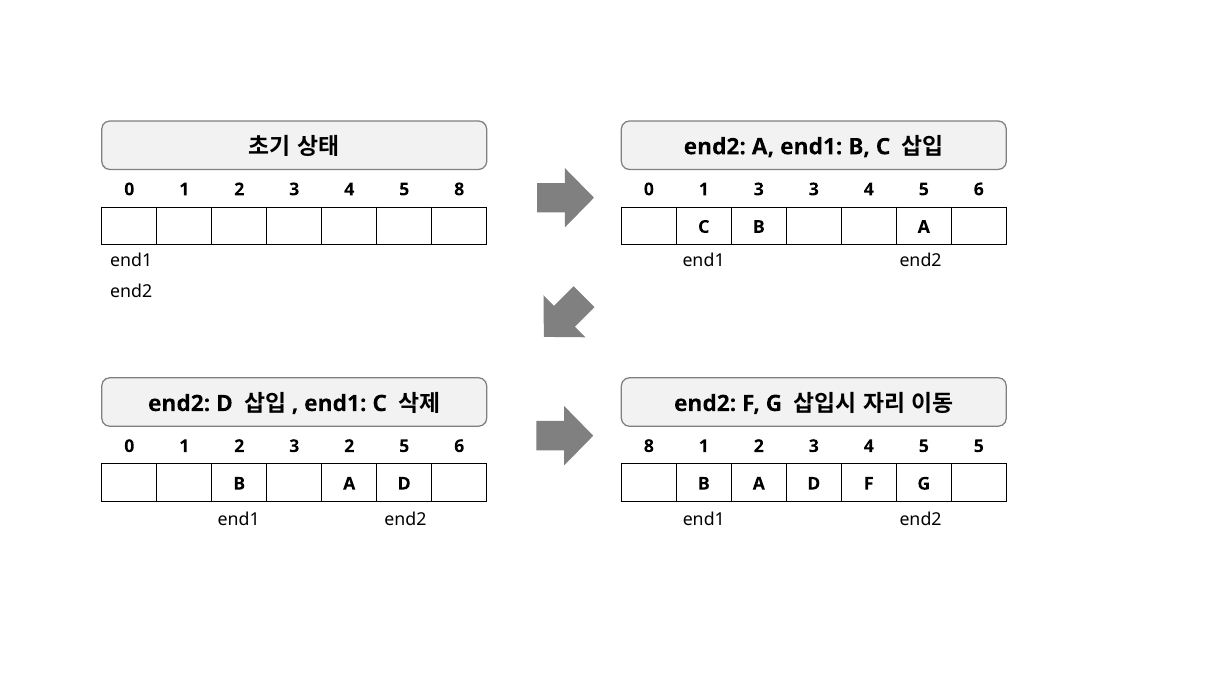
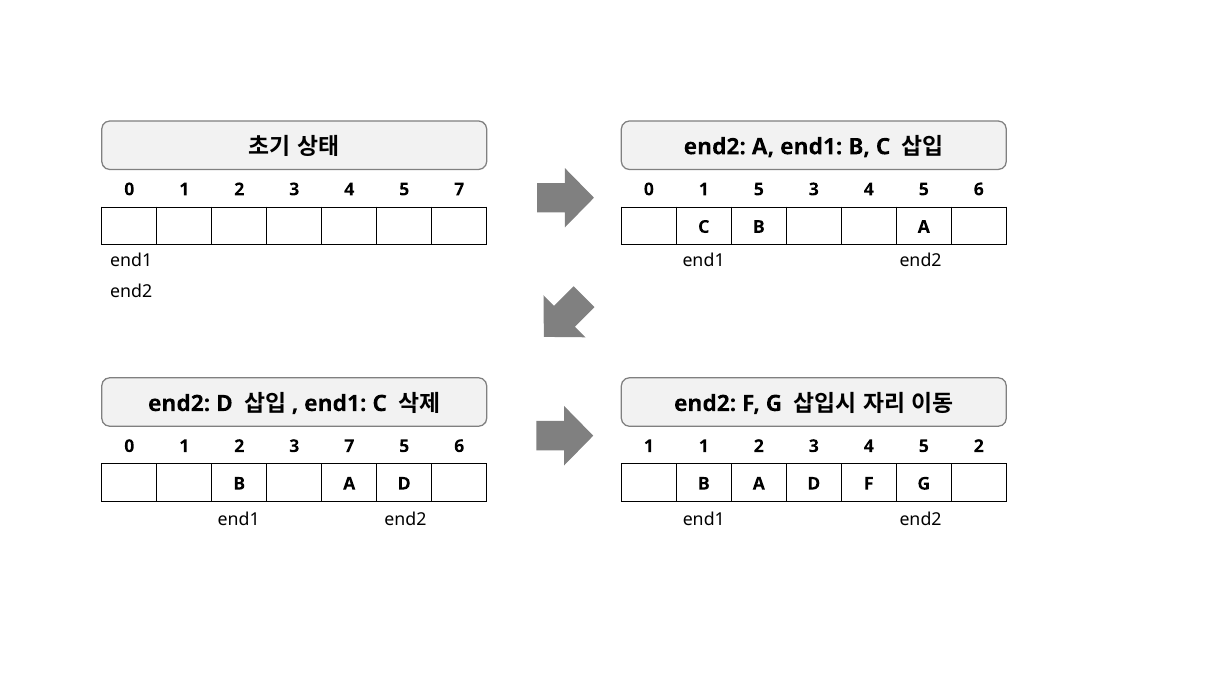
5 8: 8 -> 7
1 3: 3 -> 5
3 2: 2 -> 7
6 8: 8 -> 1
5 5: 5 -> 2
